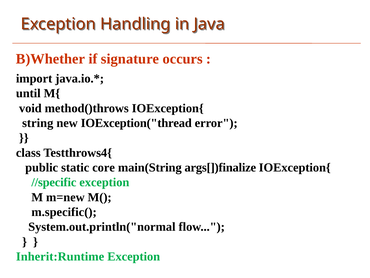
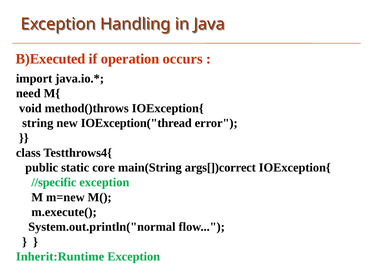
B)Whether: B)Whether -> B)Executed
signature: signature -> operation
until: until -> need
args[])finalize: args[])finalize -> args[])correct
m.specific(: m.specific( -> m.execute(
